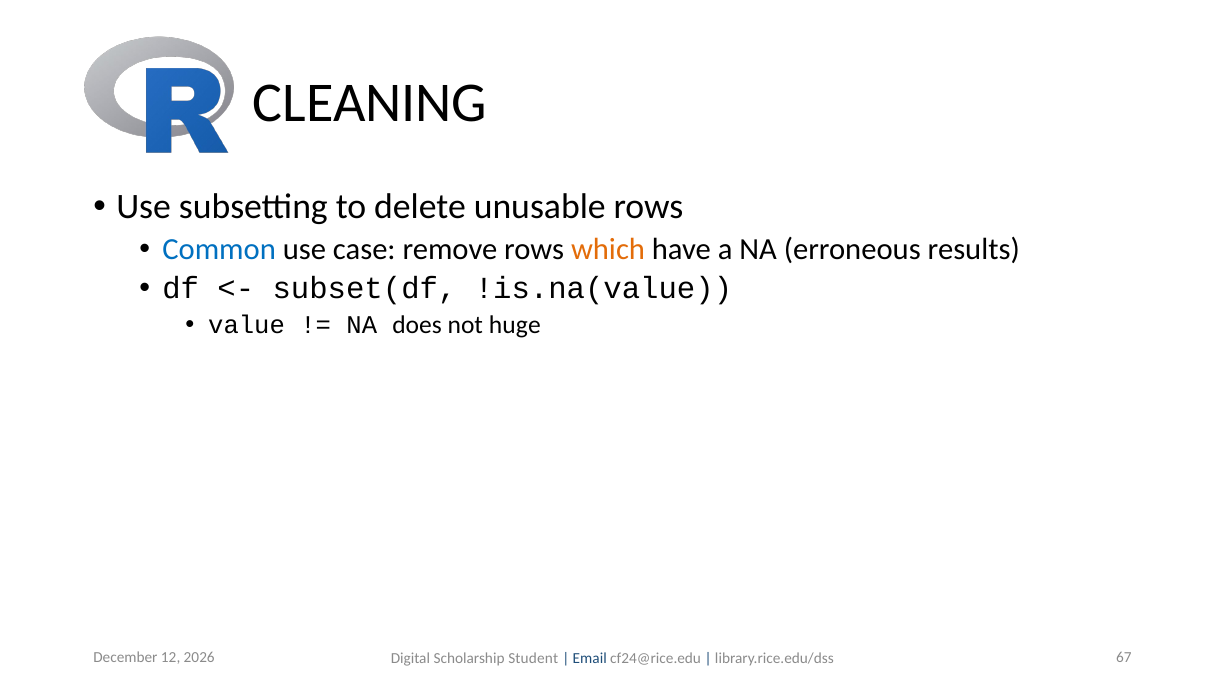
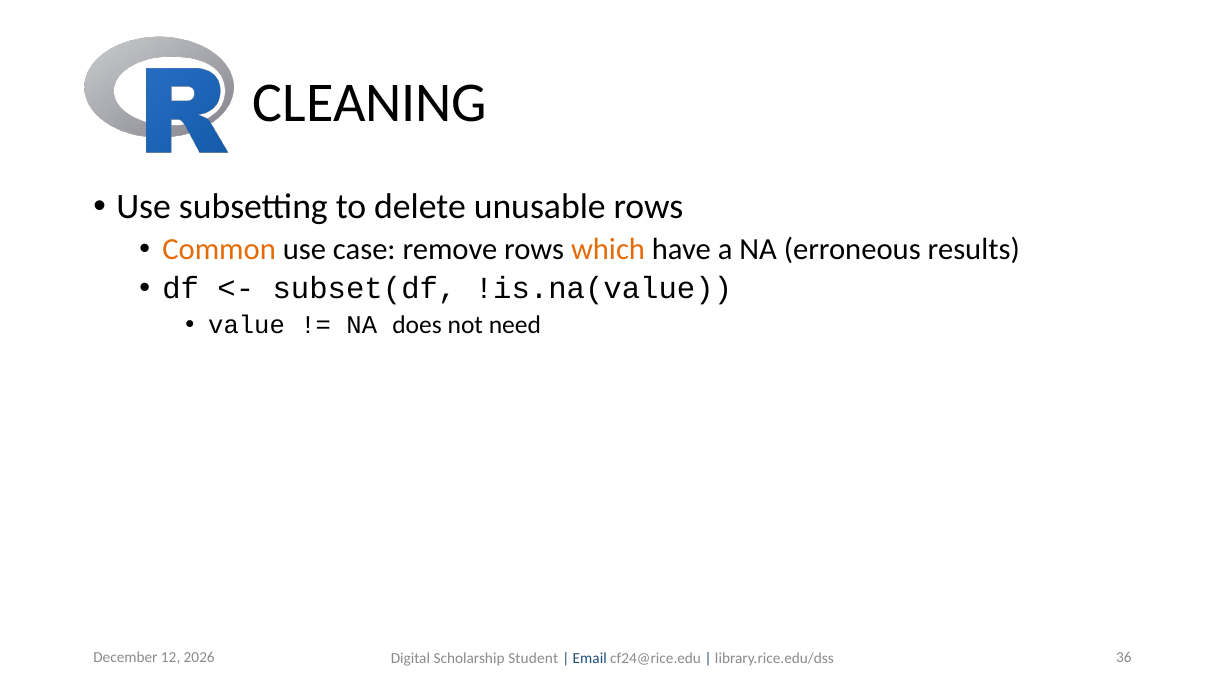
Common colour: blue -> orange
huge: huge -> need
67: 67 -> 36
